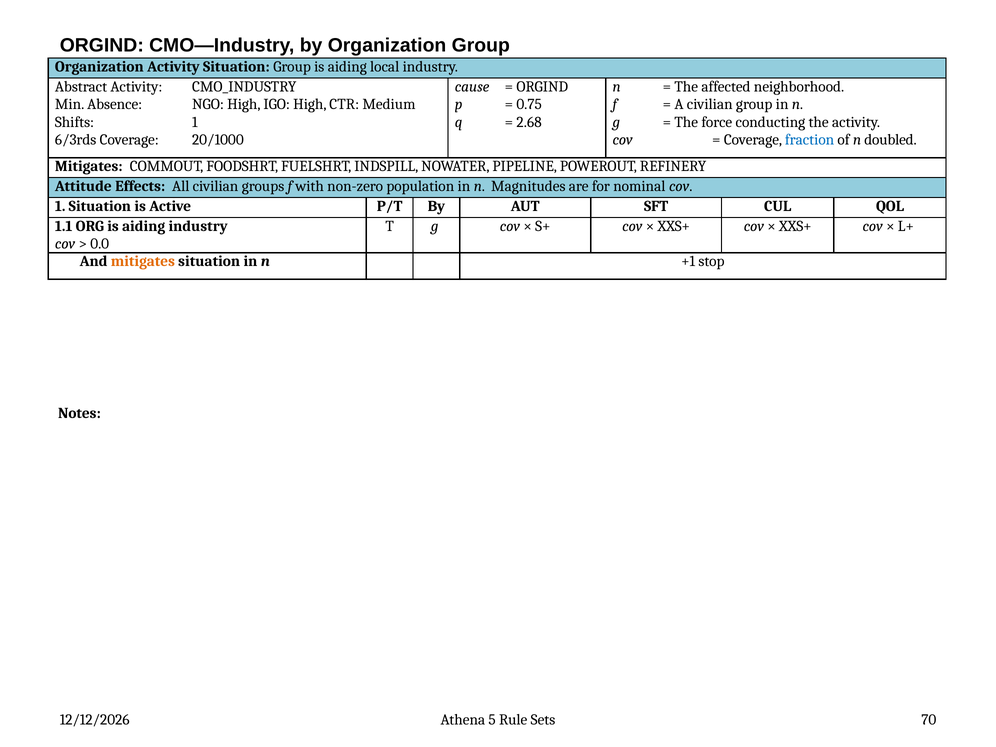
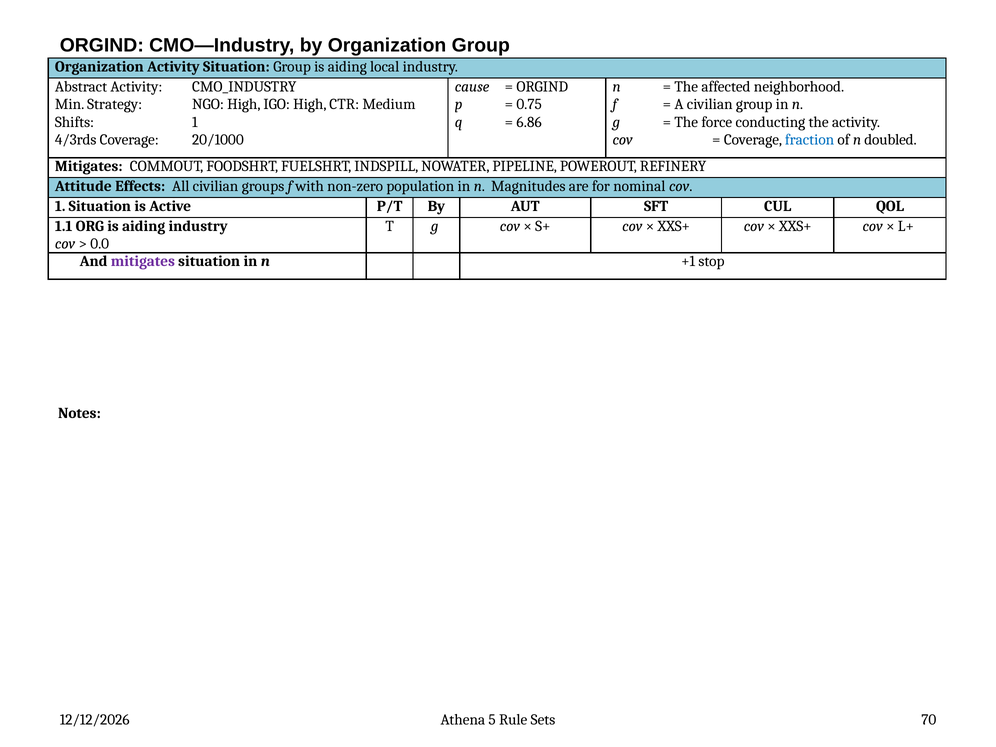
Absence: Absence -> Strategy
2.68: 2.68 -> 6.86
6/3rds: 6/3rds -> 4/3rds
mitigates at (143, 261) colour: orange -> purple
